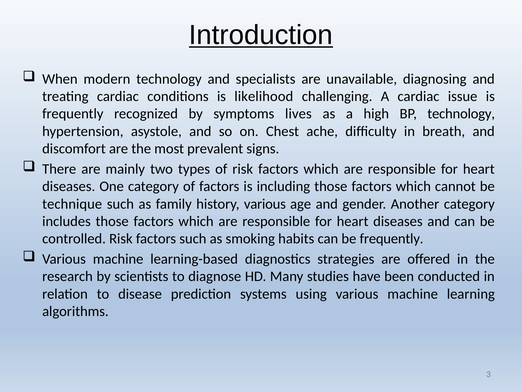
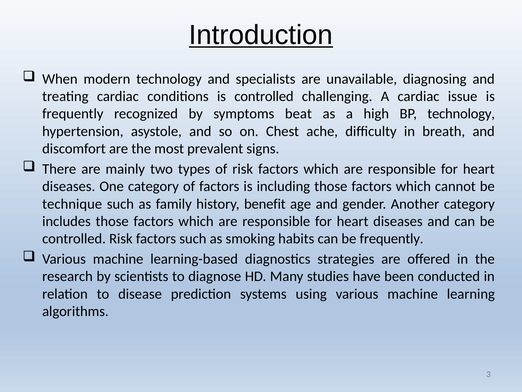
is likelihood: likelihood -> controlled
lives: lives -> beat
history various: various -> benefit
